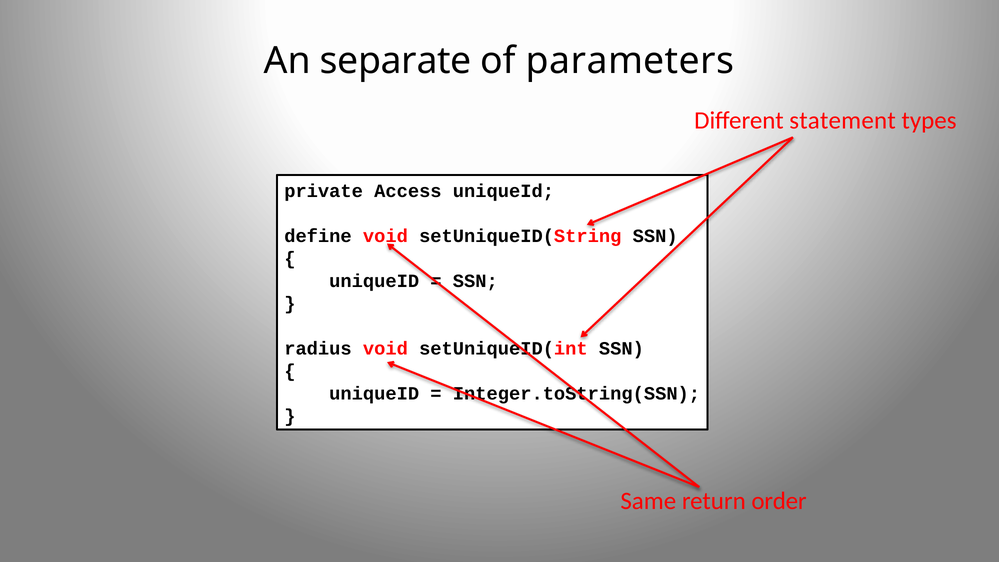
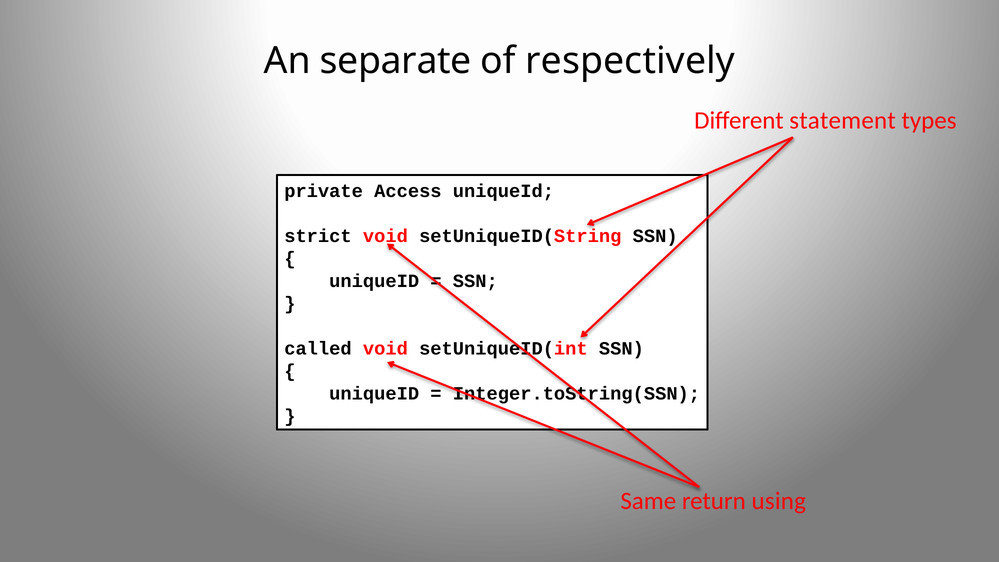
parameters: parameters -> respectively
define: define -> strict
radius: radius -> called
order: order -> using
